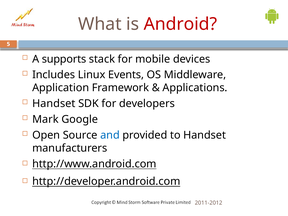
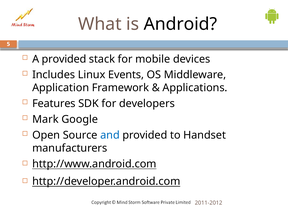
Android colour: red -> black
A supports: supports -> provided
Handset at (54, 104): Handset -> Features
